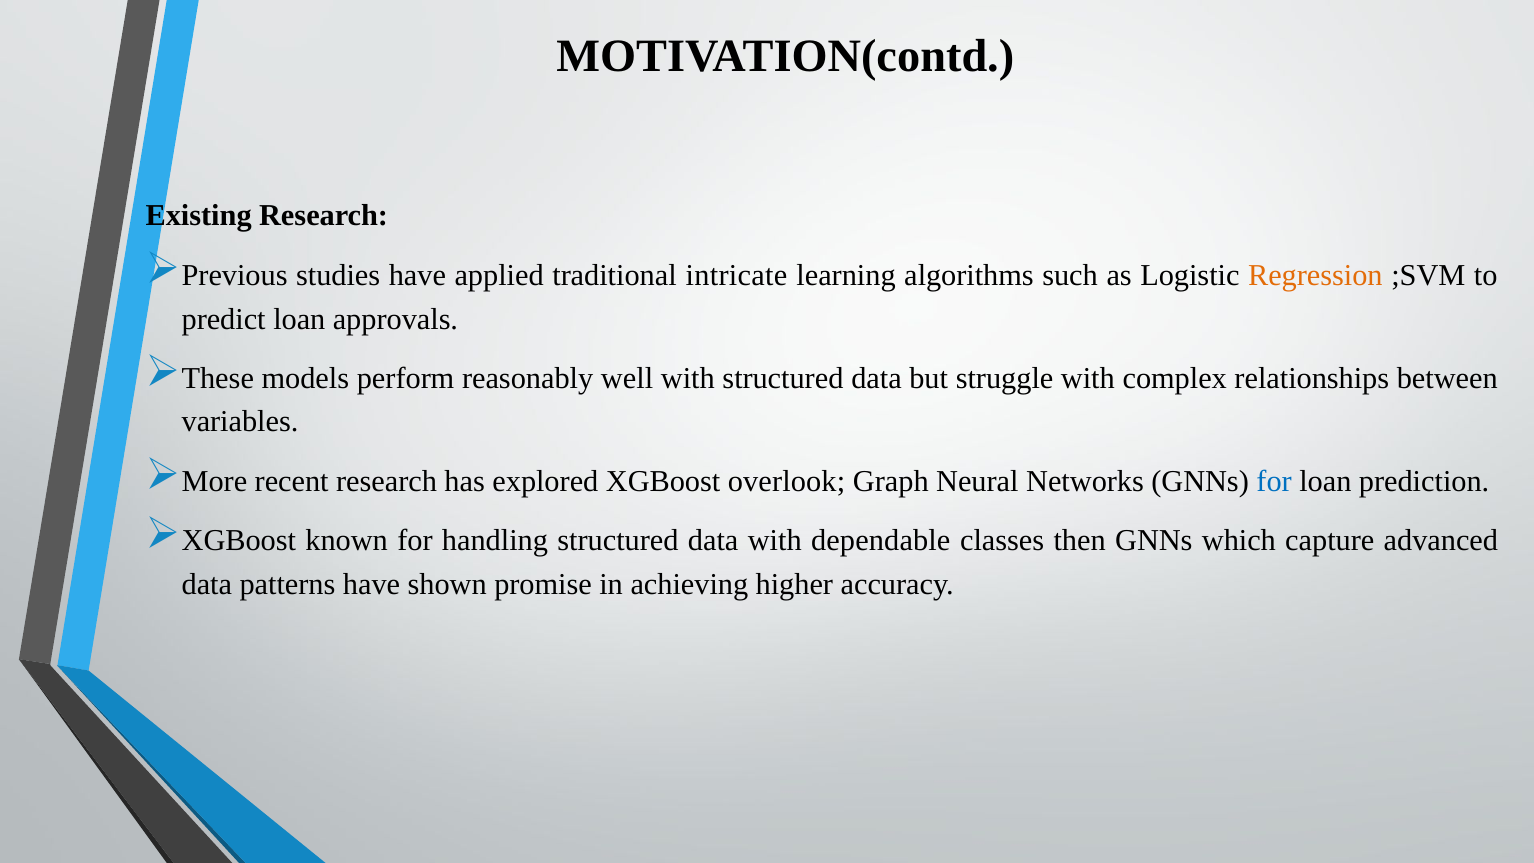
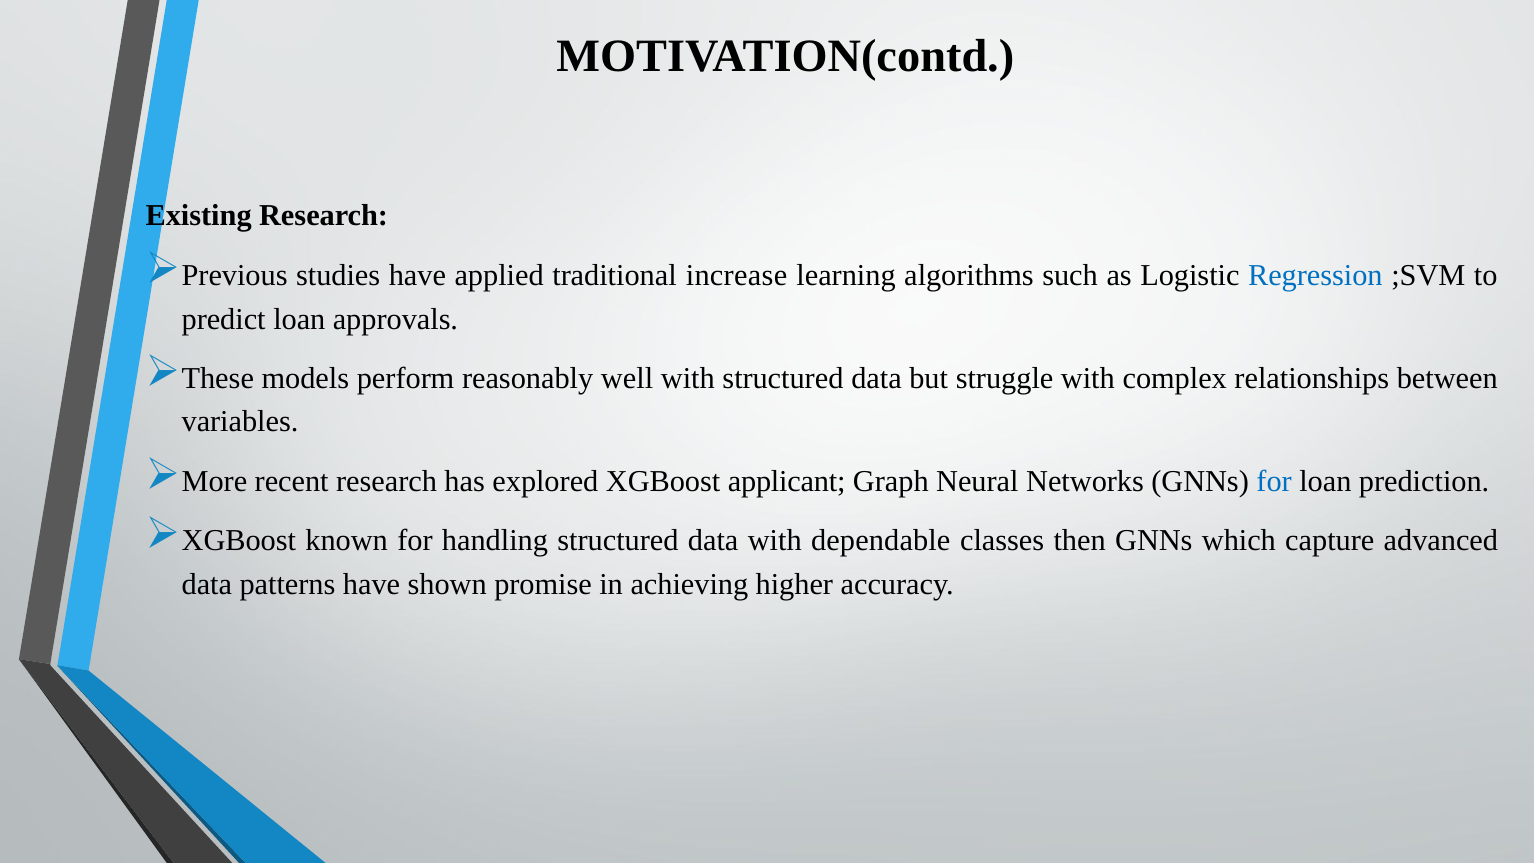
intricate: intricate -> increase
Regression colour: orange -> blue
overlook: overlook -> applicant
